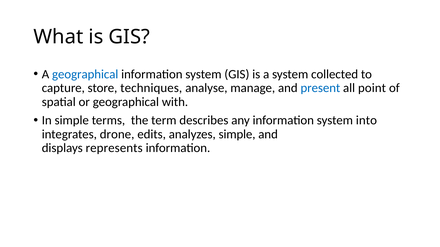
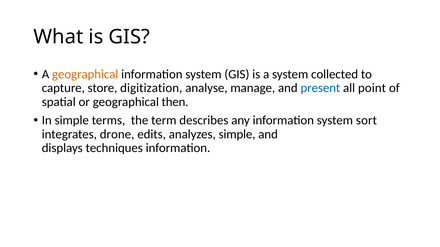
geographical at (85, 74) colour: blue -> orange
techniques: techniques -> digitization
with: with -> then
into: into -> sort
represents: represents -> techniques
